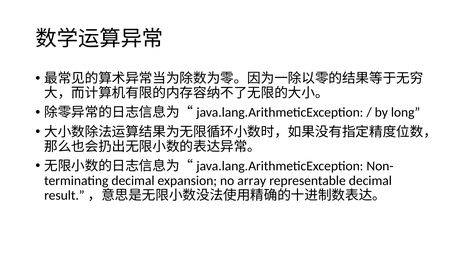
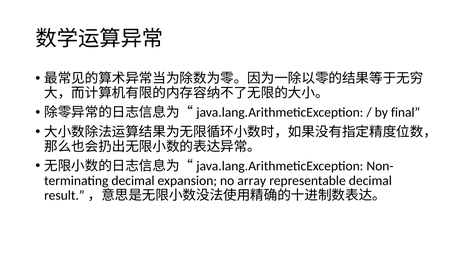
long: long -> final
